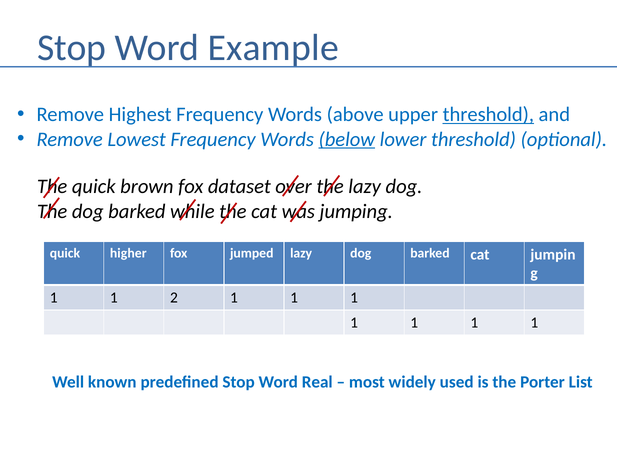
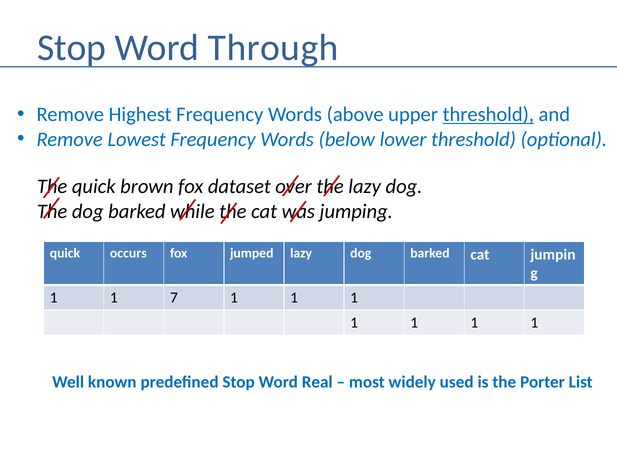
Example: Example -> Through
below underline: present -> none
higher: higher -> occurs
2: 2 -> 7
